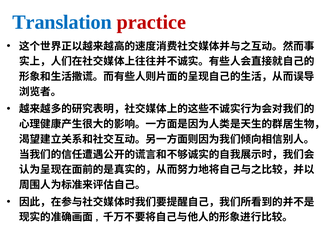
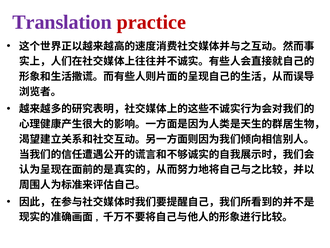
Translation colour: blue -> purple
